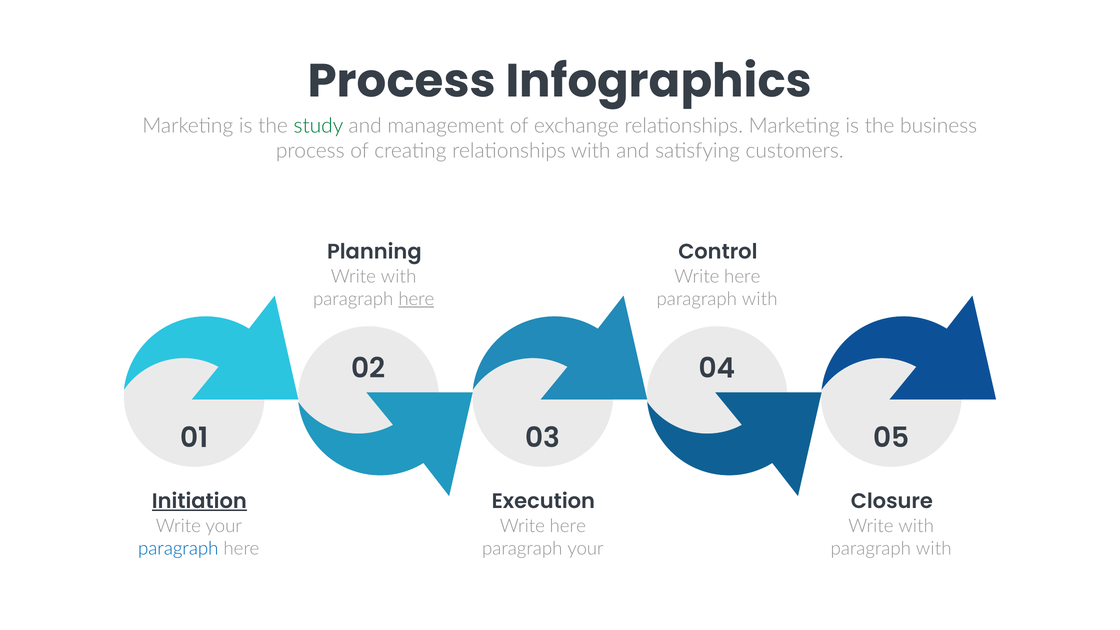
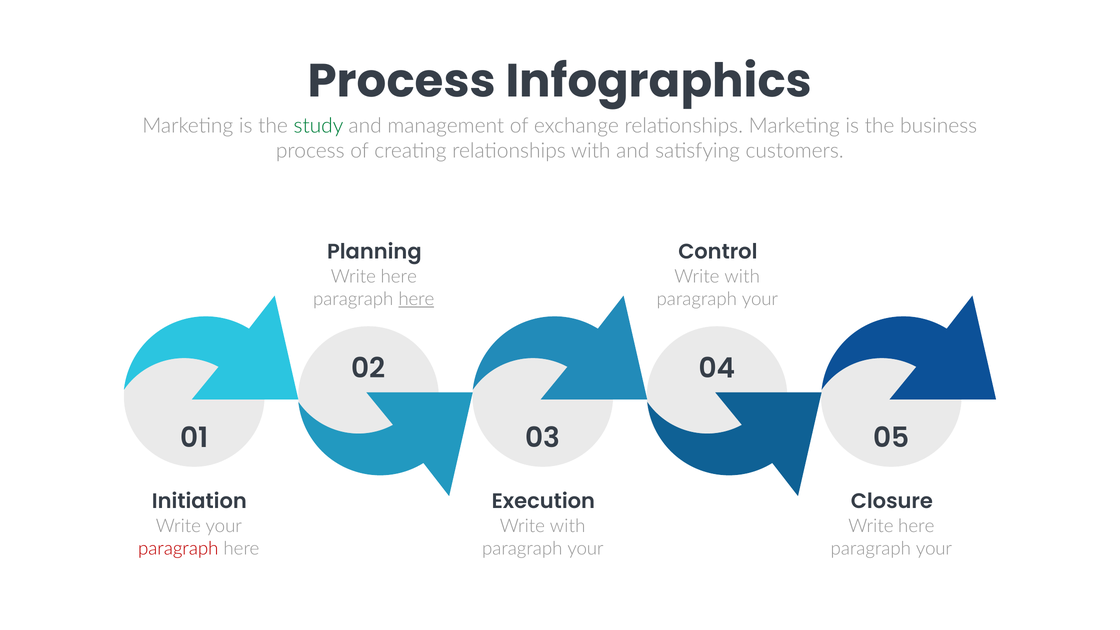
with at (399, 277): with -> here
here at (742, 277): here -> with
with at (760, 299): with -> your
Initiation underline: present -> none
here at (568, 526): here -> with
with at (916, 526): with -> here
with at (934, 549): with -> your
paragraph at (178, 549) colour: blue -> red
